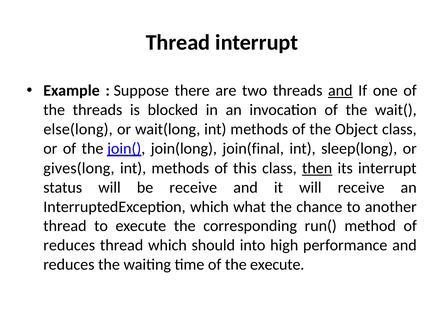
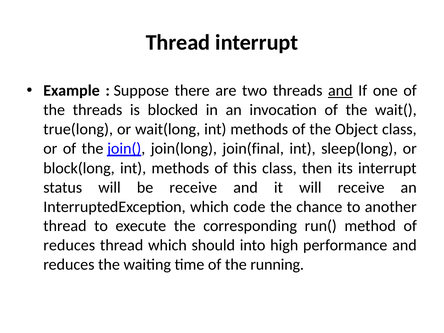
else(long: else(long -> true(long
gives(long: gives(long -> block(long
then underline: present -> none
what: what -> code
the execute: execute -> running
